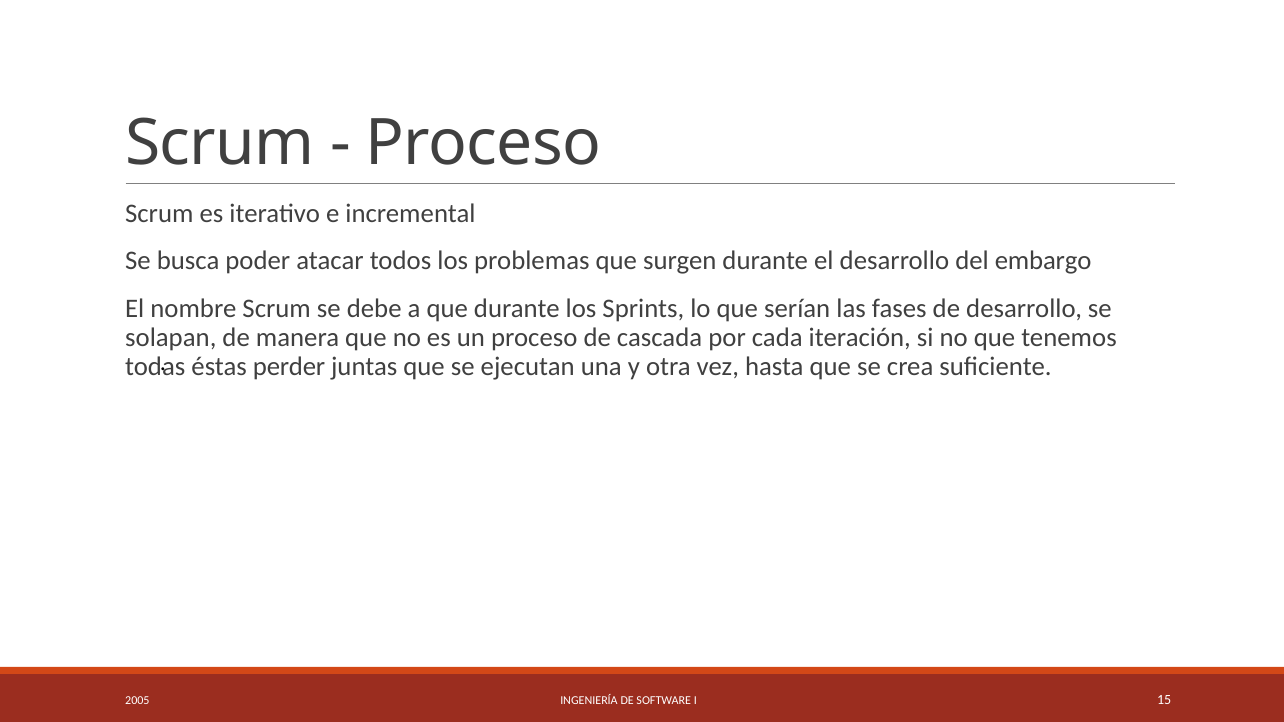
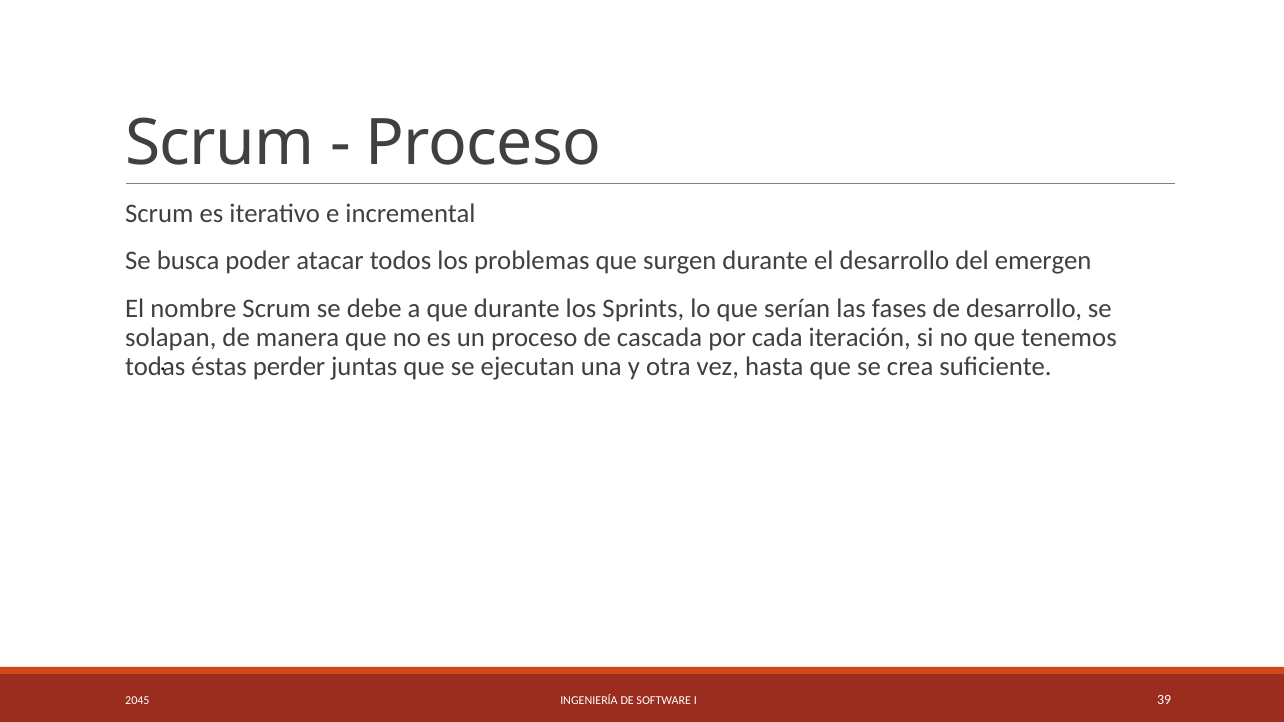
embargo: embargo -> emergen
2005: 2005 -> 2045
15: 15 -> 39
